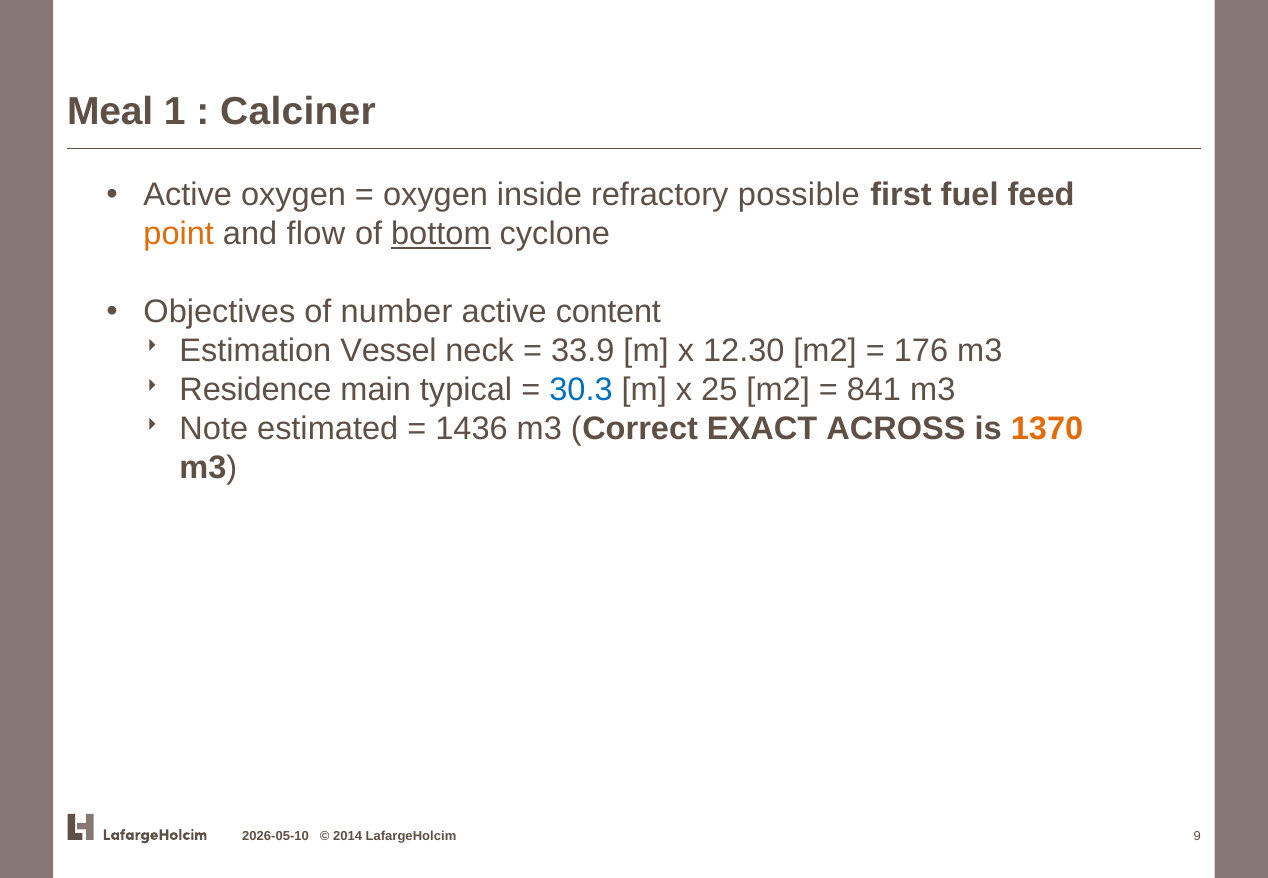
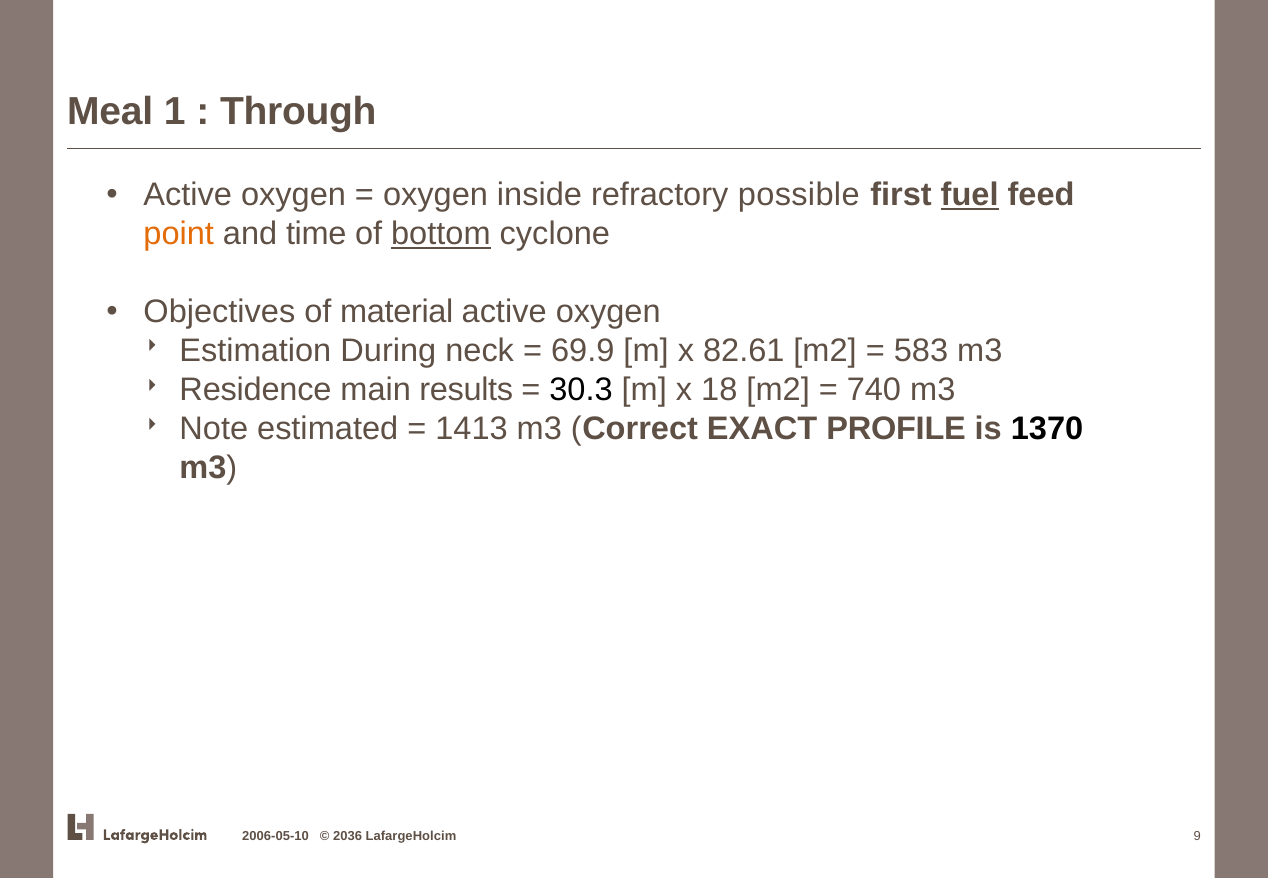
Calciner: Calciner -> Through
fuel underline: none -> present
flow: flow -> time
number: number -> material
content at (608, 312): content -> oxygen
Vessel: Vessel -> During
33.9: 33.9 -> 69.9
12.30: 12.30 -> 82.61
176: 176 -> 583
typical: typical -> results
30.3 colour: blue -> black
25: 25 -> 18
841: 841 -> 740
1436: 1436 -> 1413
ACROSS: ACROSS -> PROFILE
1370 colour: orange -> black
2026-05-10: 2026-05-10 -> 2006-05-10
2014: 2014 -> 2036
